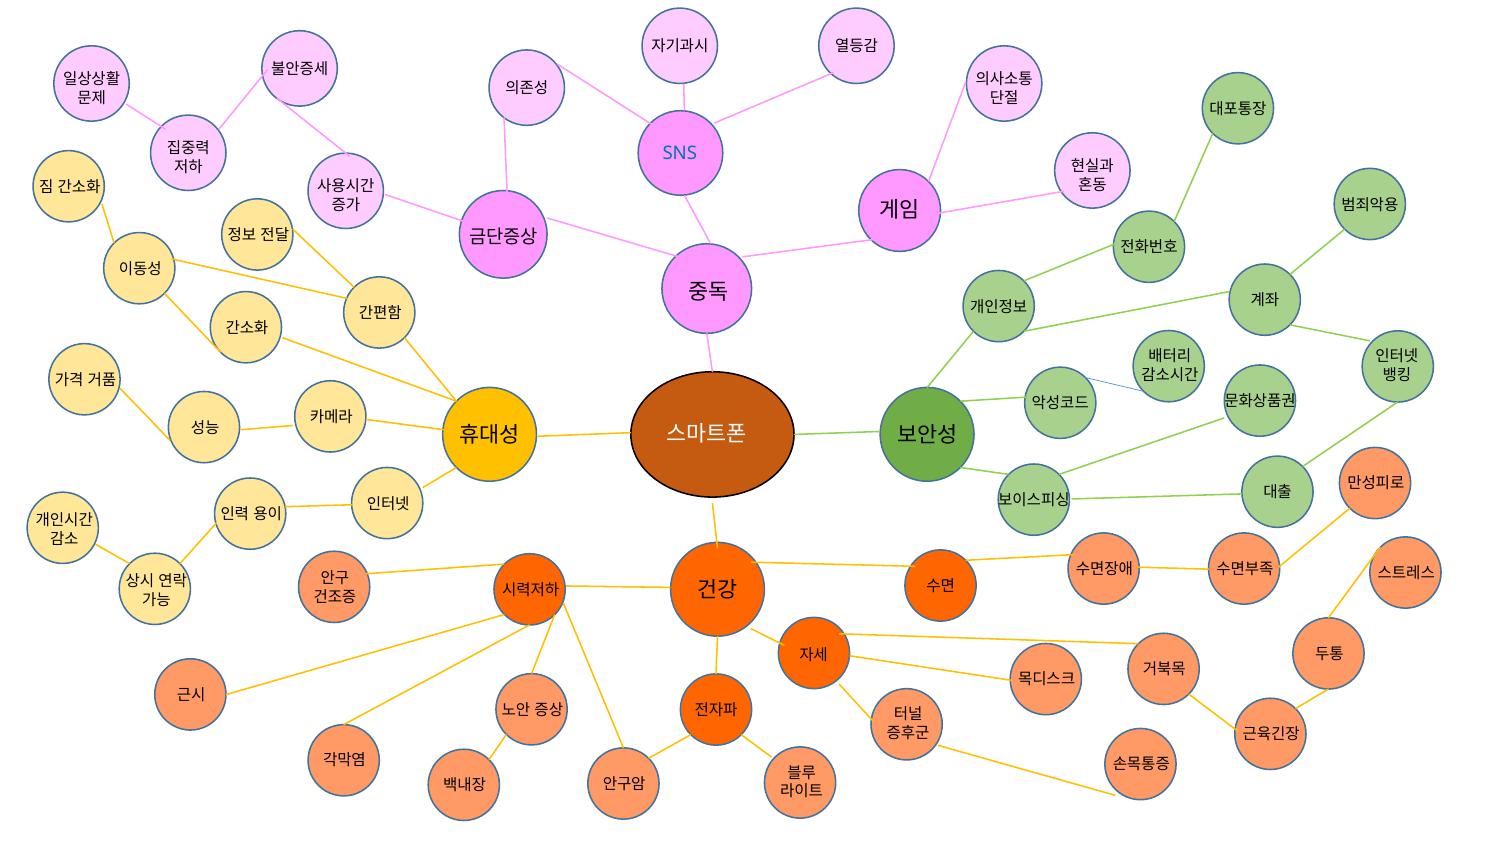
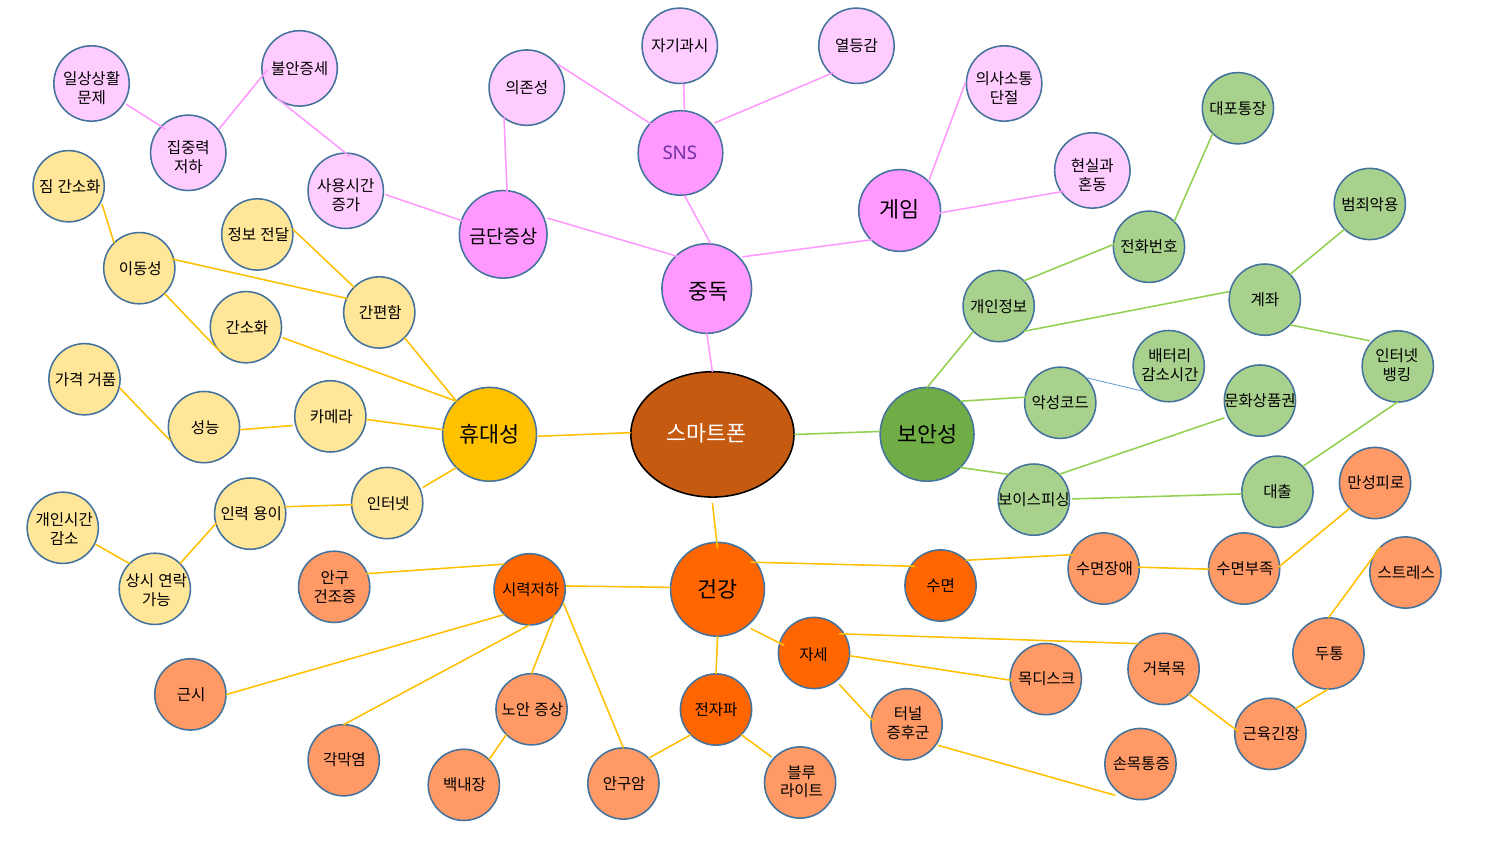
SNS colour: blue -> purple
